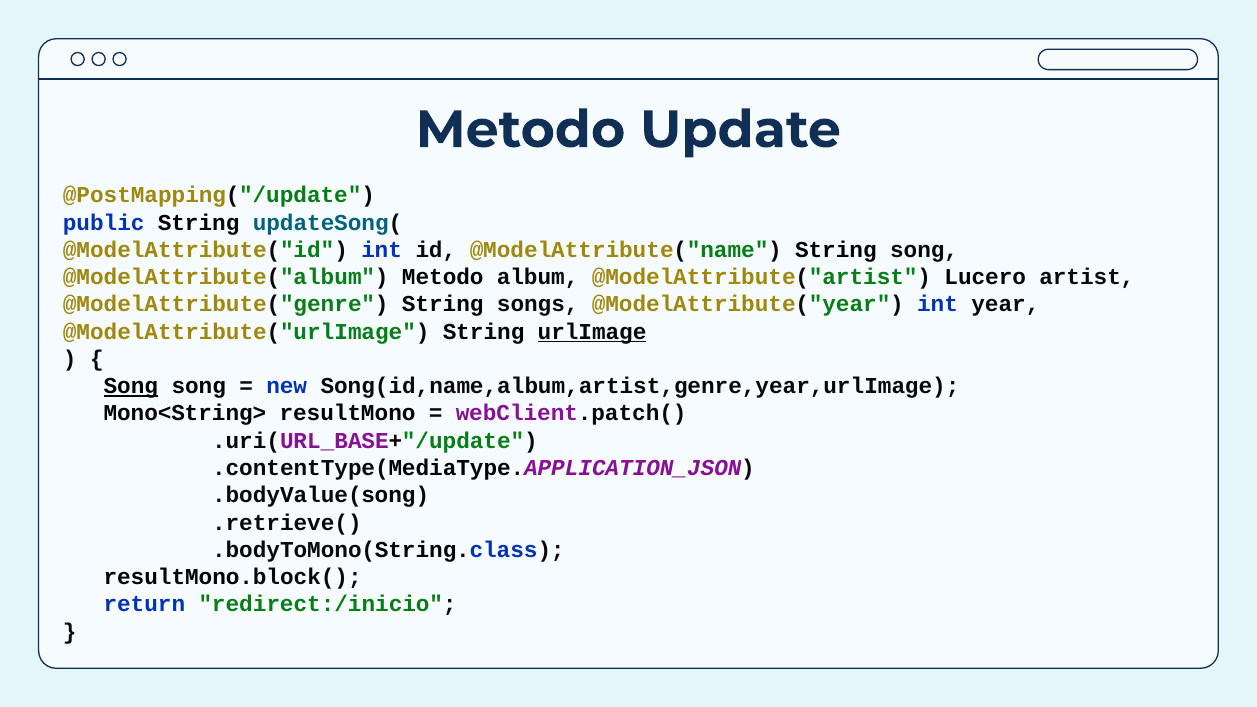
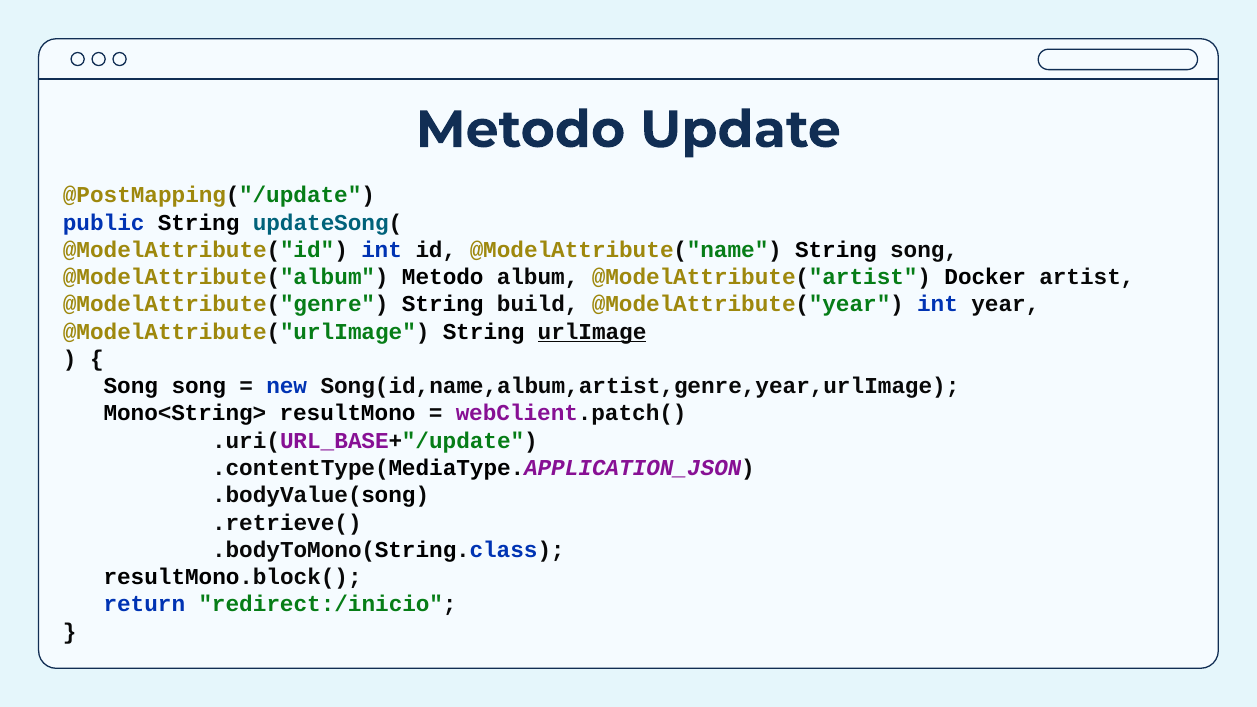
Lucero: Lucero -> Docker
songs: songs -> build
Song at (131, 386) underline: present -> none
